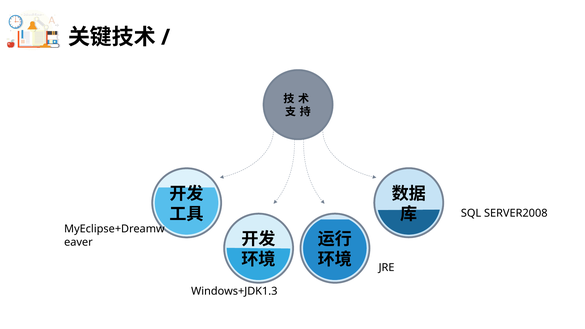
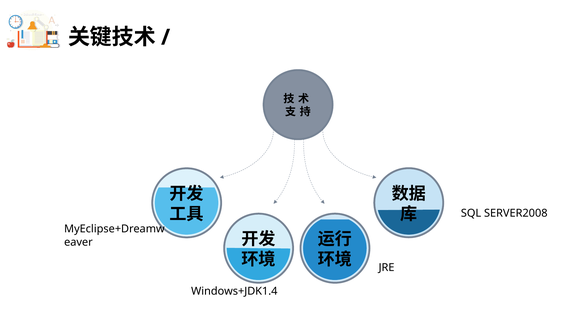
Windows+JDK1.3: Windows+JDK1.3 -> Windows+JDK1.4
